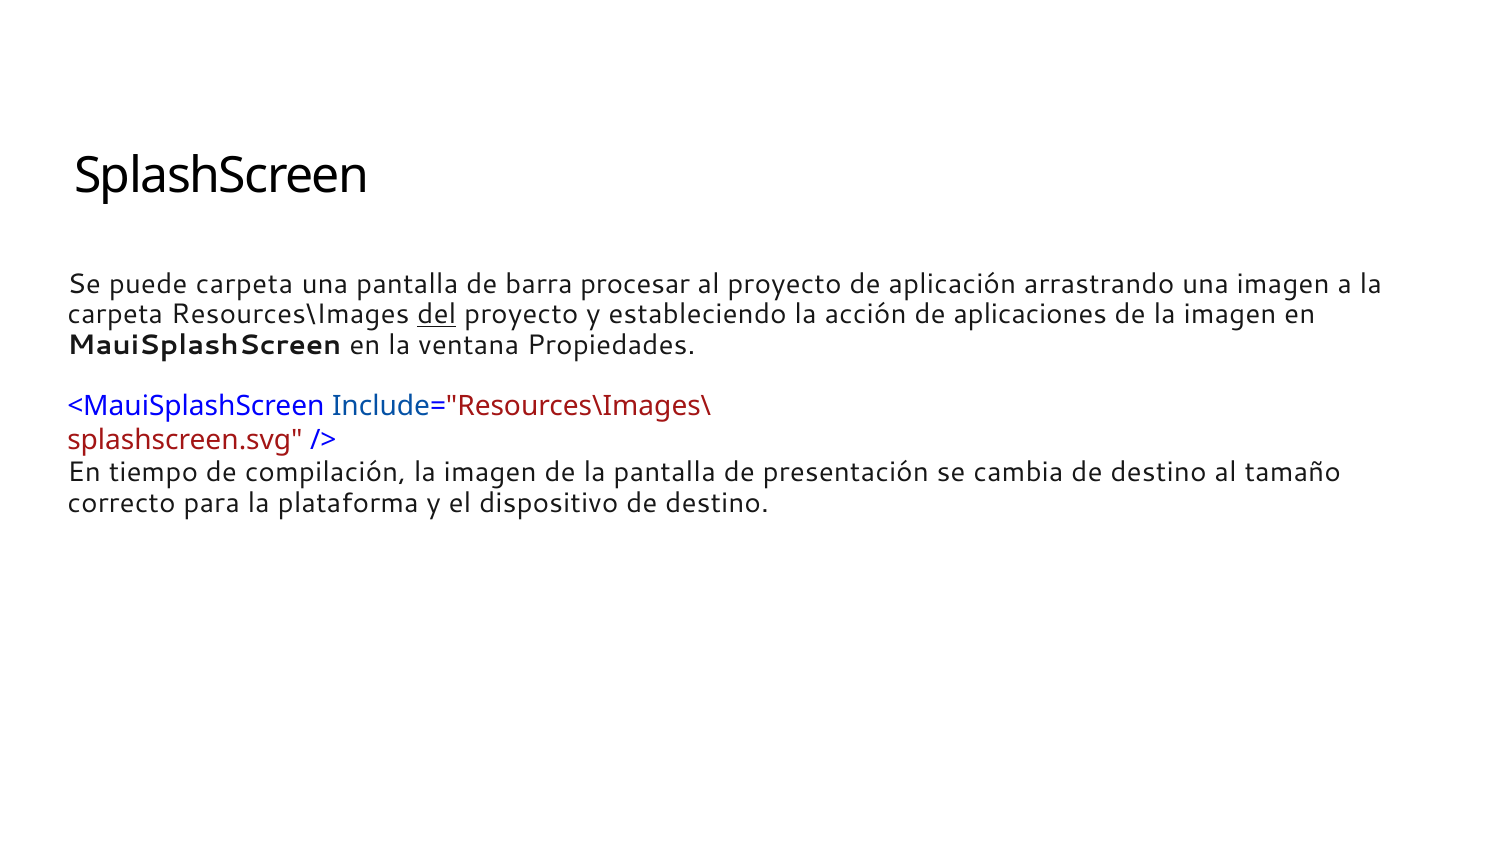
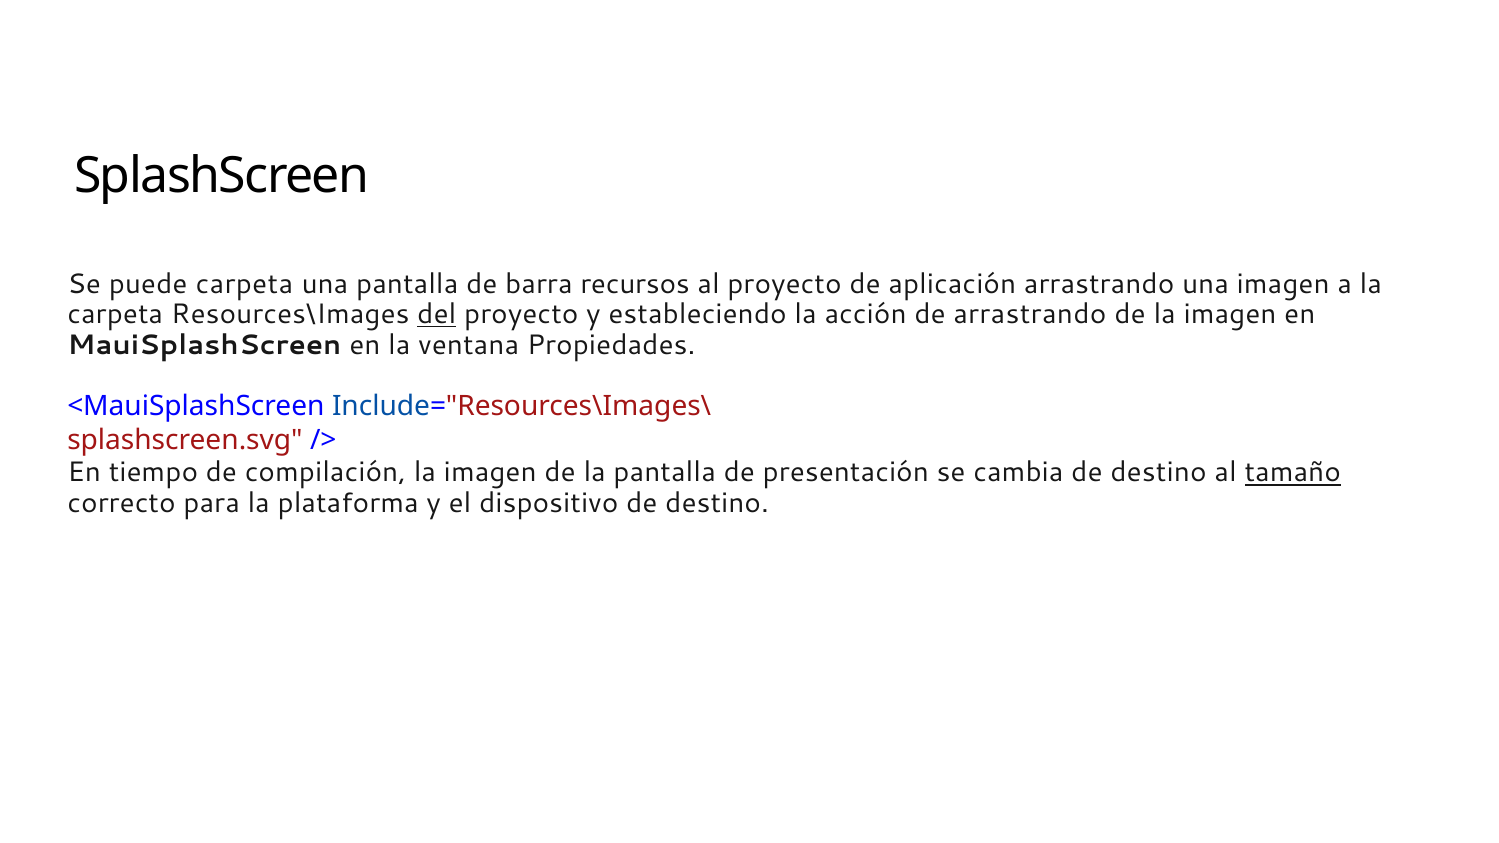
procesar: procesar -> recursos
de aplicaciones: aplicaciones -> arrastrando
tamaño underline: none -> present
